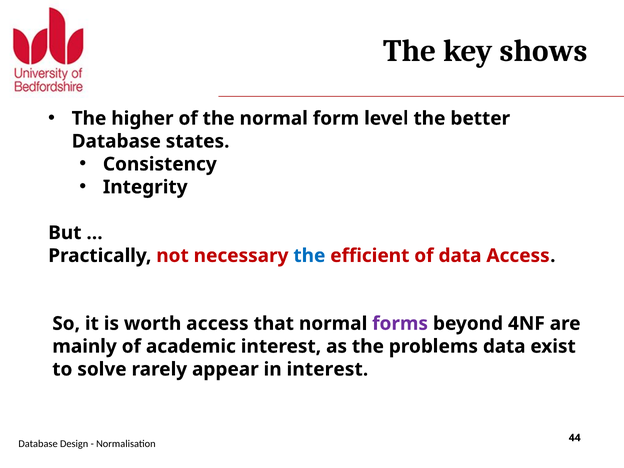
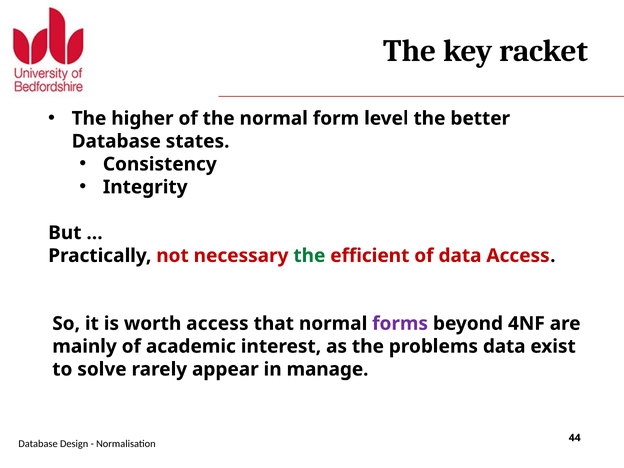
shows: shows -> racket
the at (309, 256) colour: blue -> green
in interest: interest -> manage
